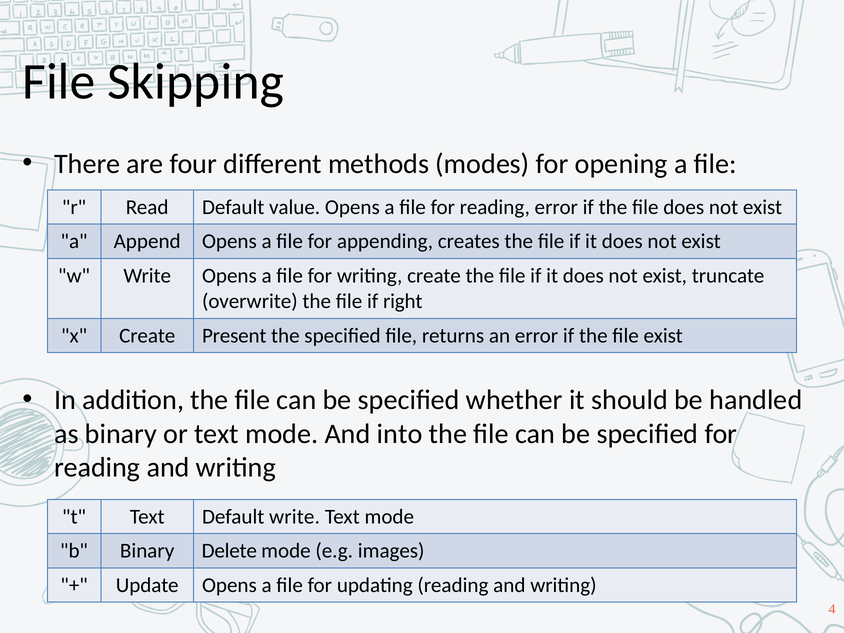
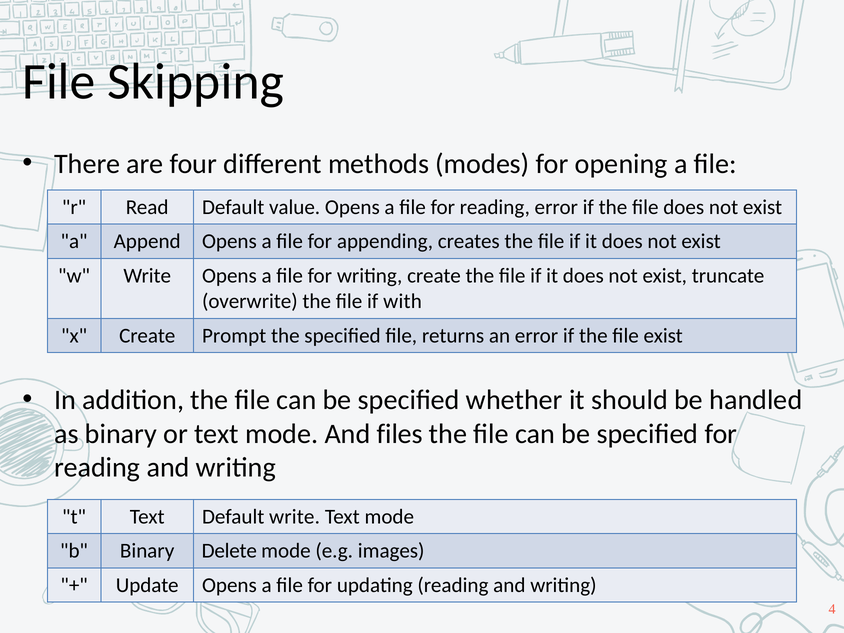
right: right -> with
Present: Present -> Prompt
into: into -> files
